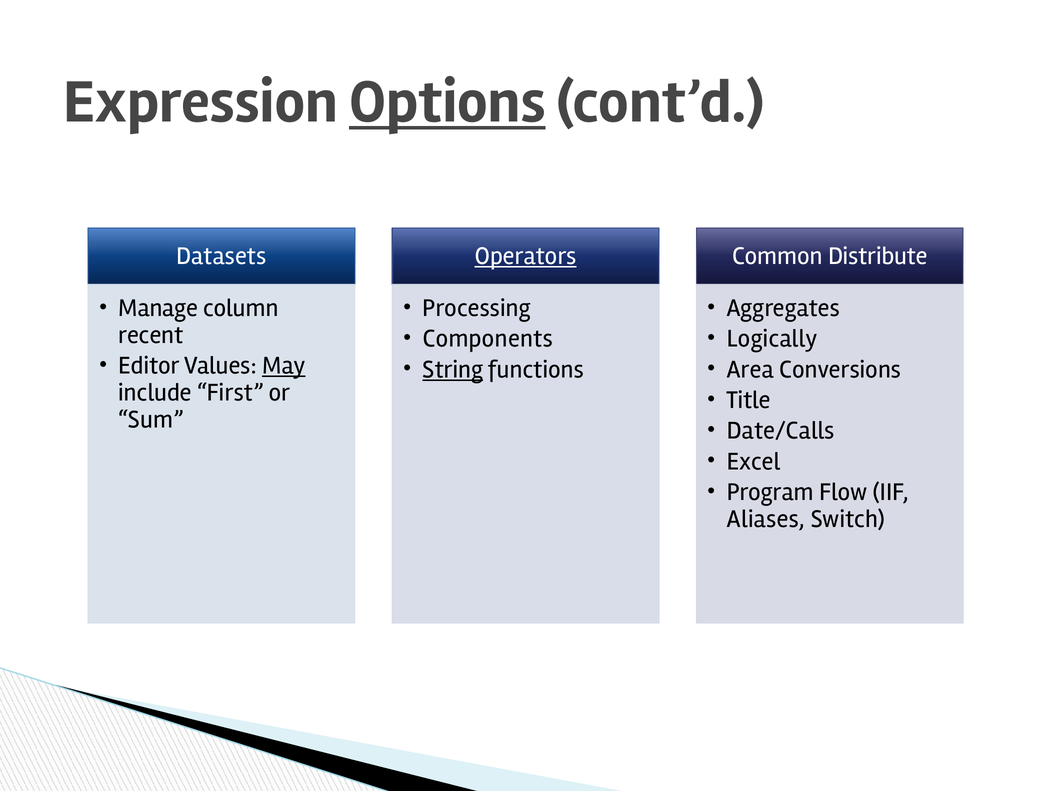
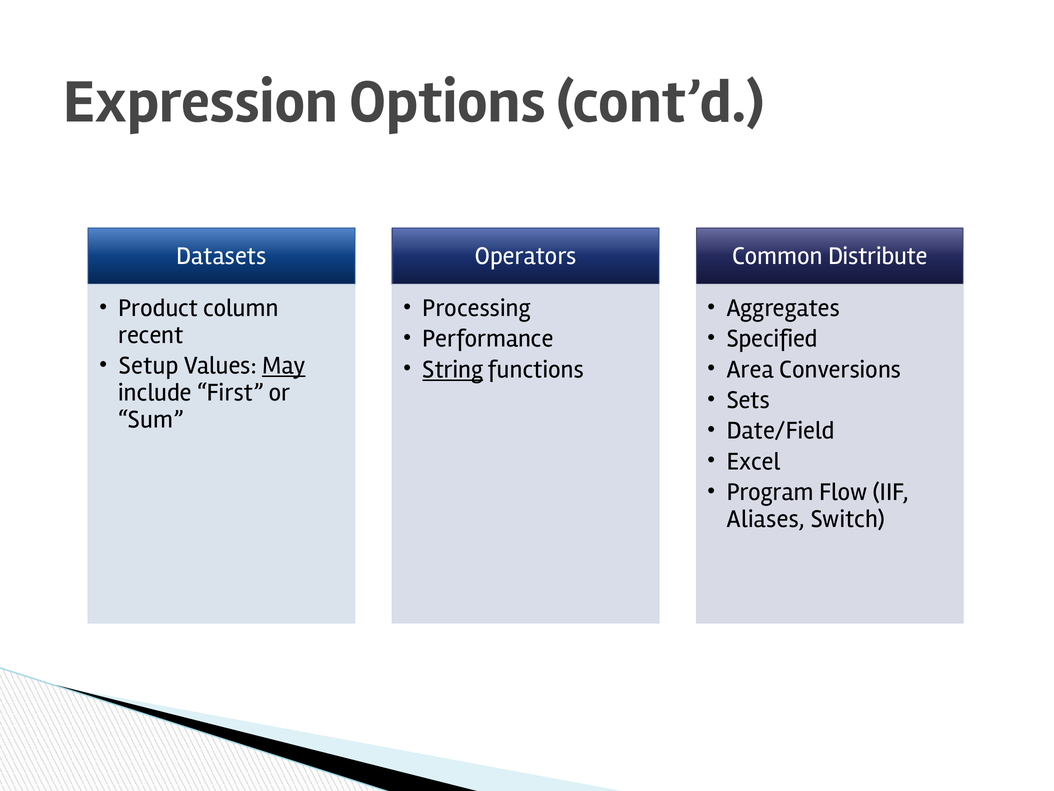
Options underline: present -> none
Operators underline: present -> none
Manage: Manage -> Product
Components: Components -> Performance
Logically: Logically -> Specified
Editor: Editor -> Setup
Title: Title -> Sets
Date/Calls: Date/Calls -> Date/Field
